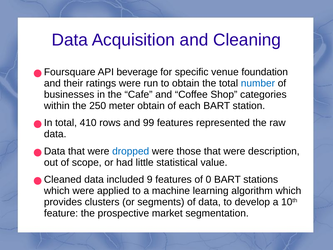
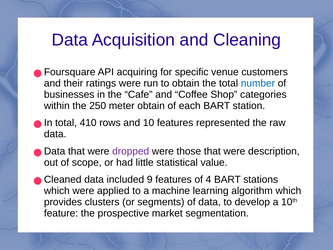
beverage: beverage -> acquiring
foundation: foundation -> customers
99: 99 -> 10
dropped colour: blue -> purple
0: 0 -> 4
